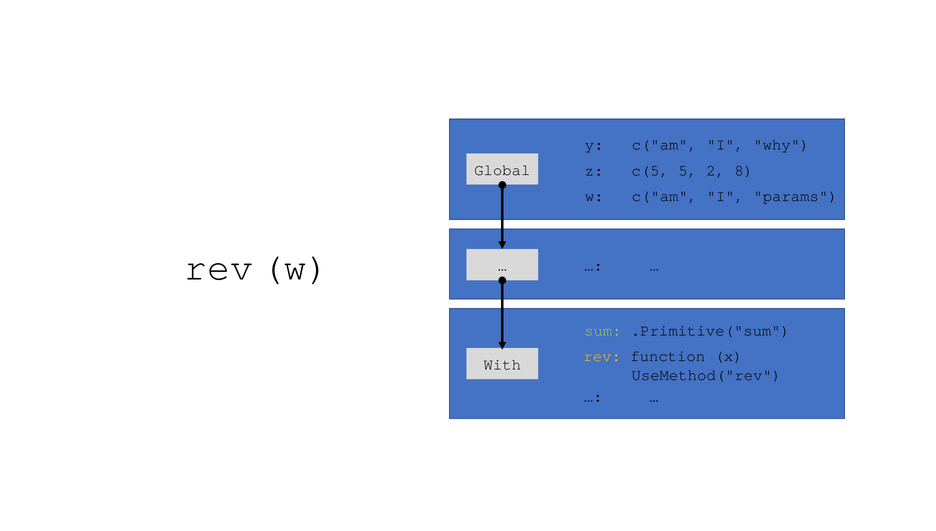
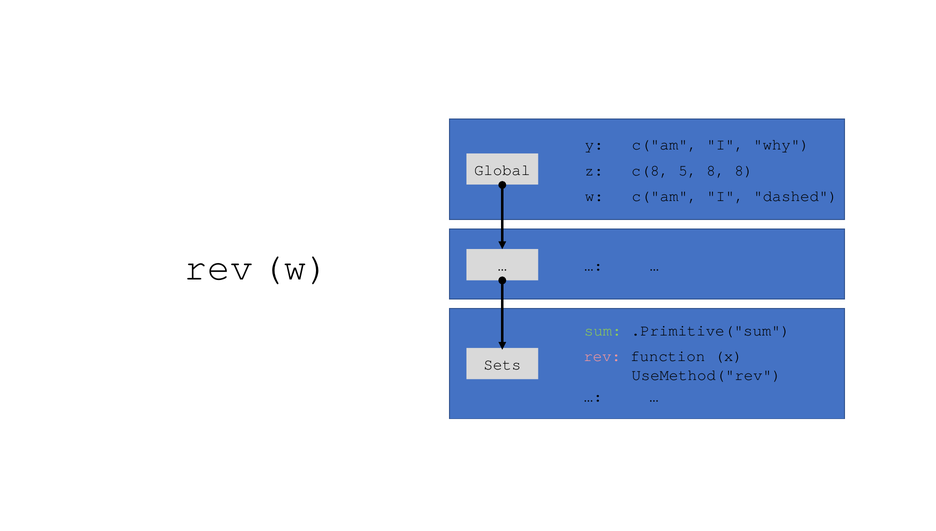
c(5: c(5 -> c(8
5 2: 2 -> 8
params: params -> dashed
rev colour: yellow -> pink
With: With -> Sets
